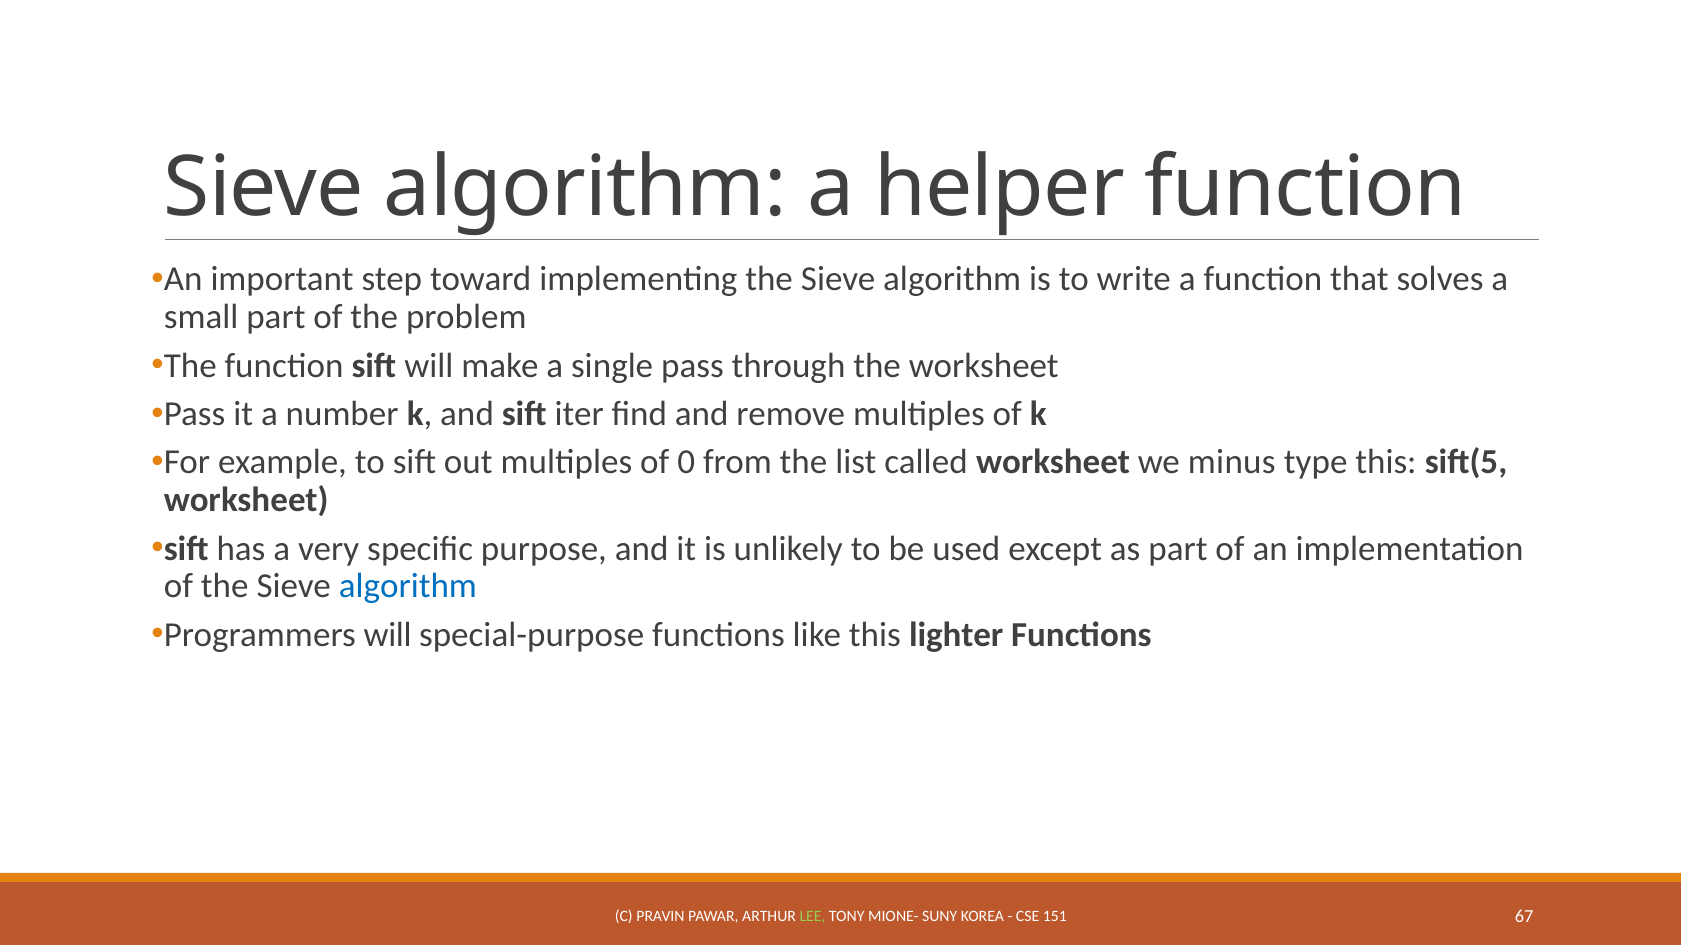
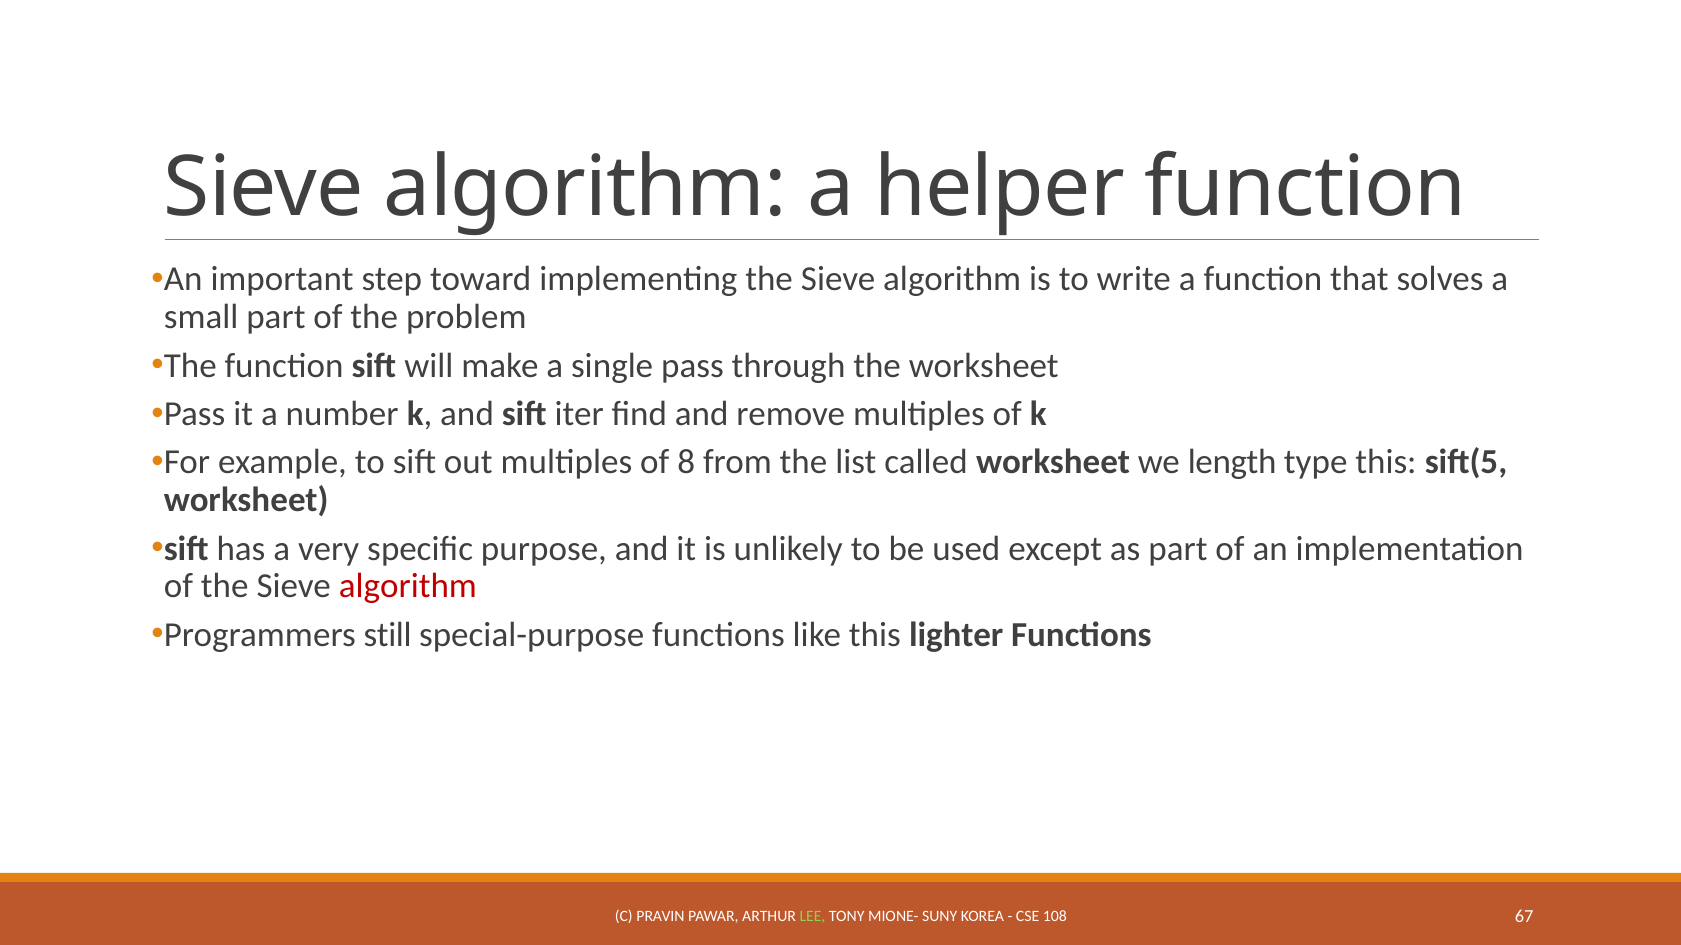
0: 0 -> 8
minus: minus -> length
algorithm at (408, 587) colour: blue -> red
Programmers will: will -> still
151: 151 -> 108
